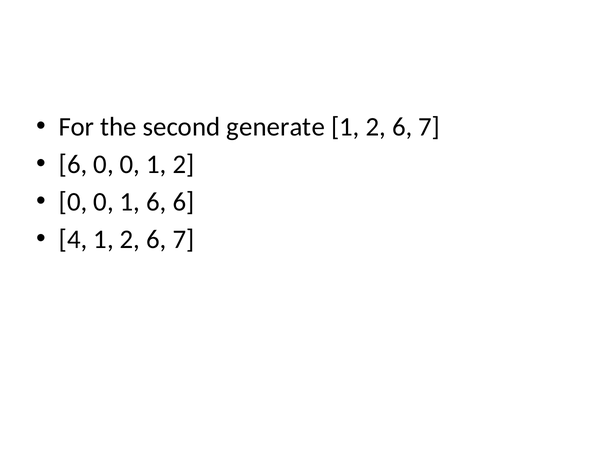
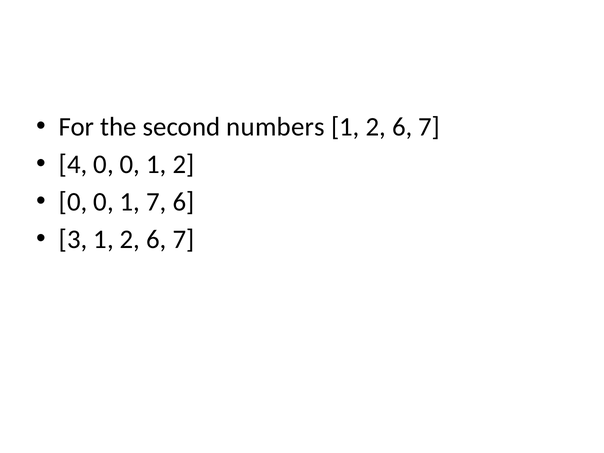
generate: generate -> numbers
6 at (73, 164): 6 -> 4
1 6: 6 -> 7
4: 4 -> 3
